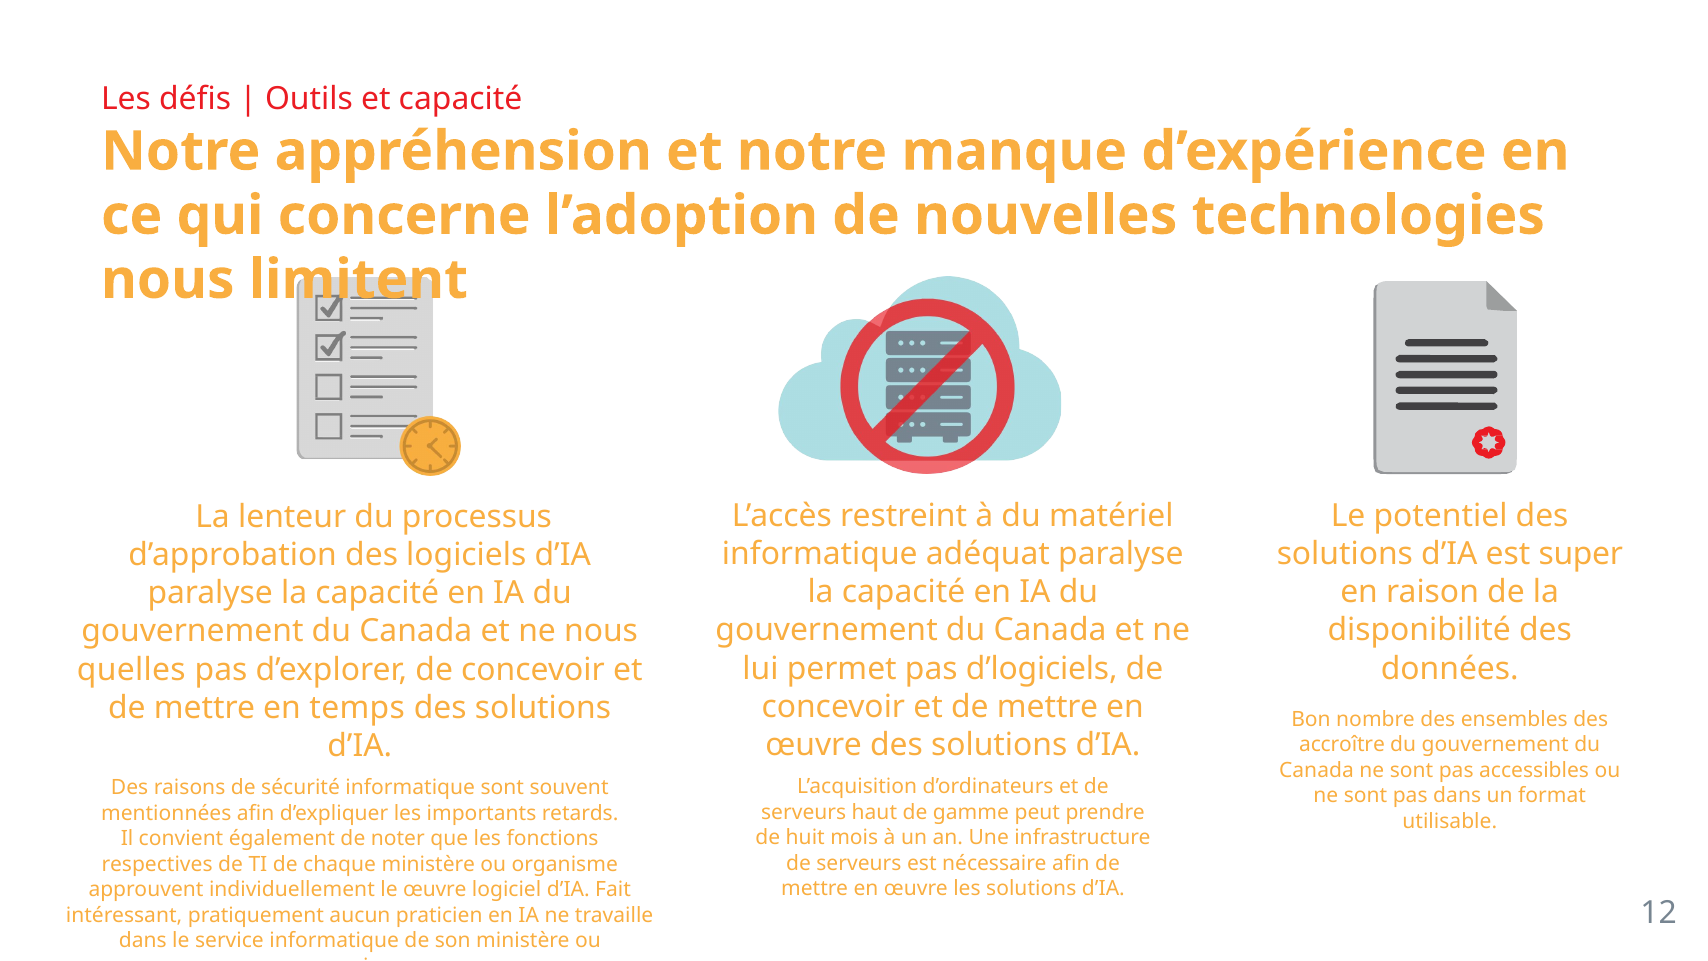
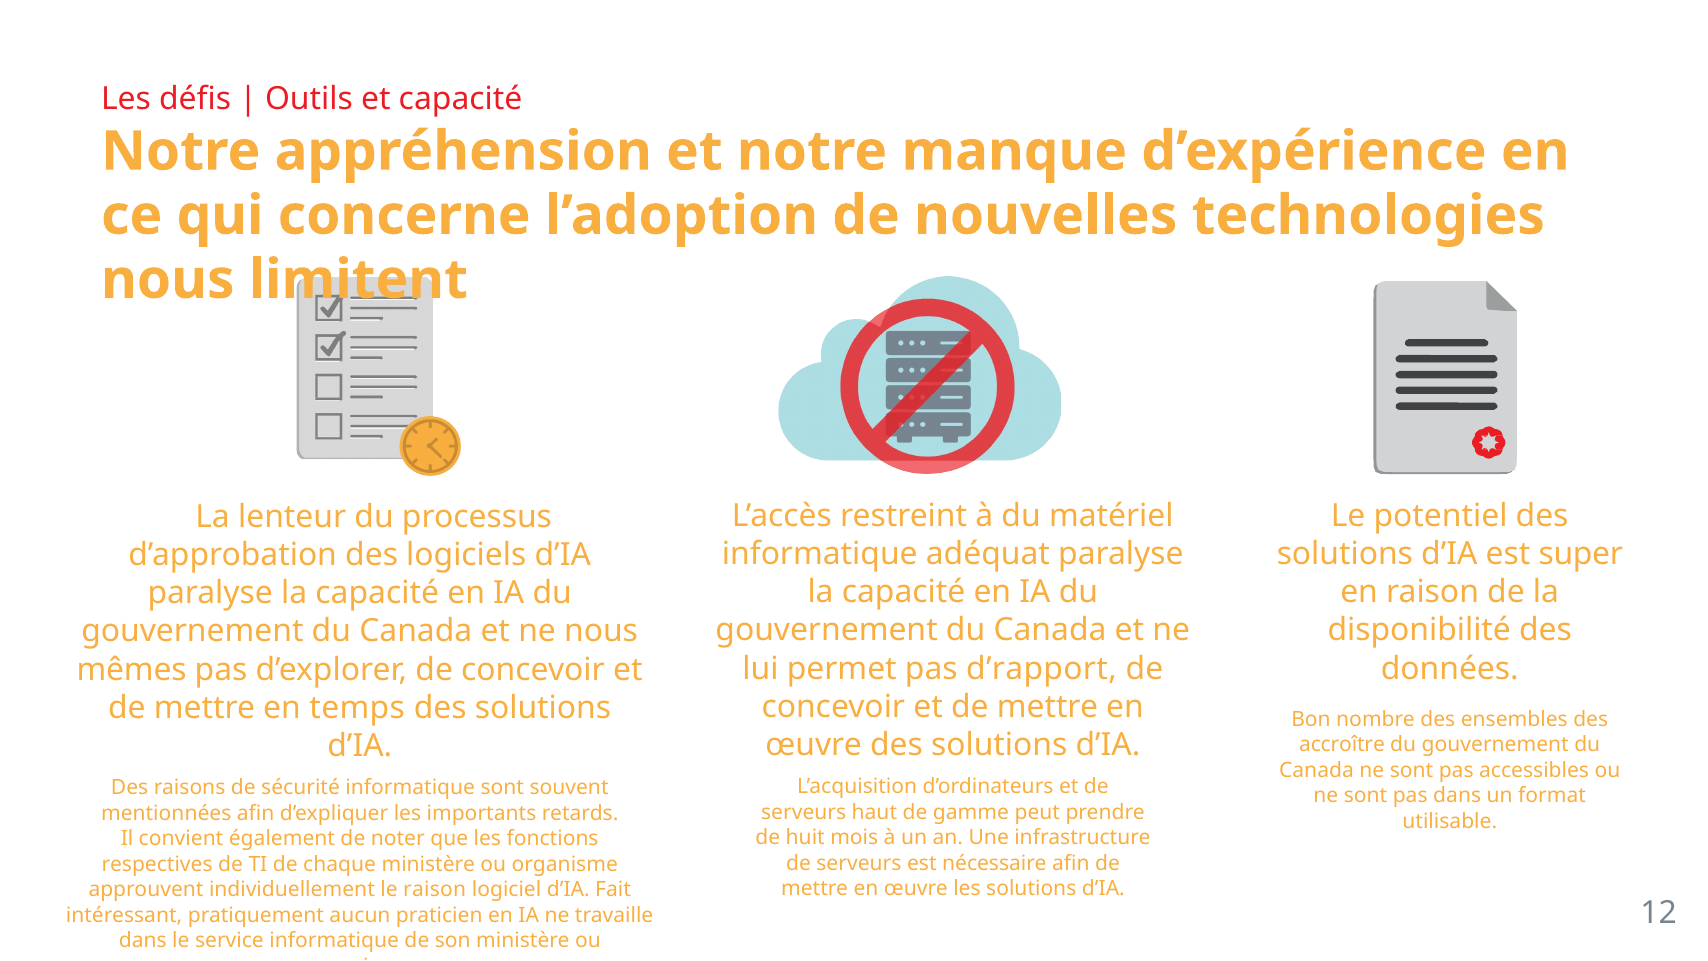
d’logiciels: d’logiciels -> d’rapport
quelles: quelles -> mêmes
le œuvre: œuvre -> raison
